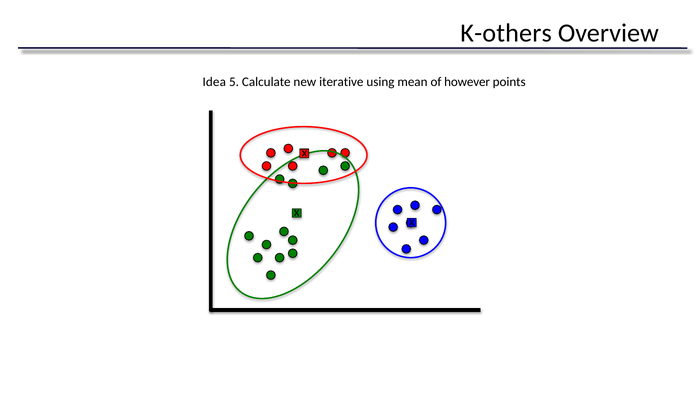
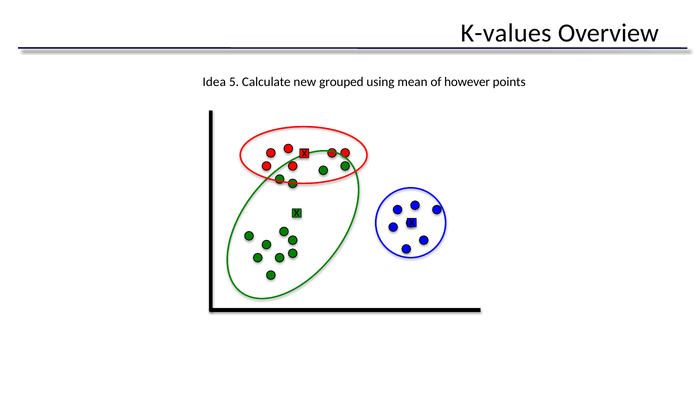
K-others: K-others -> K-values
iterative: iterative -> grouped
